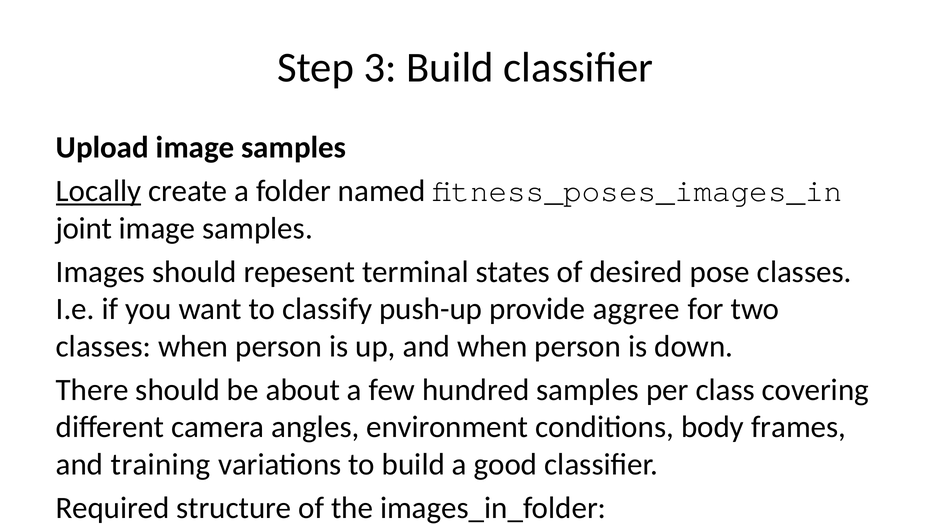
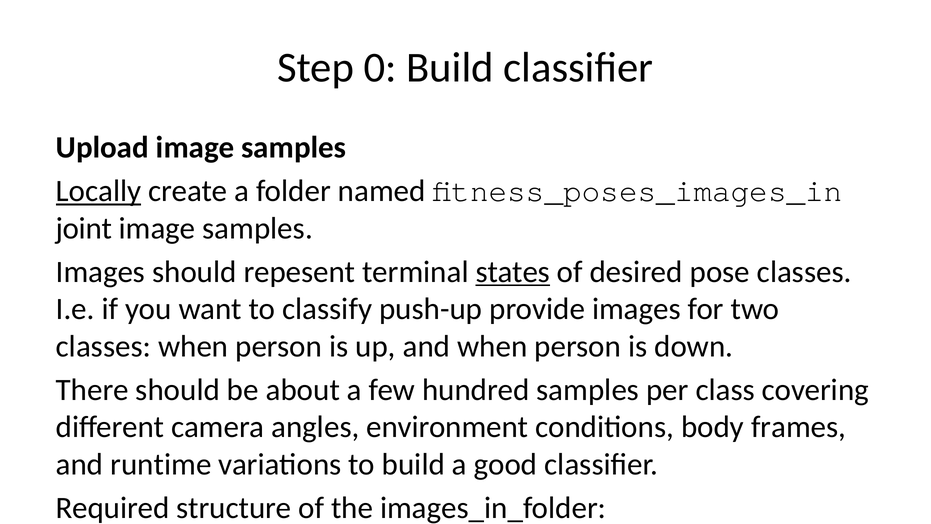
3: 3 -> 0
states underline: none -> present
provide aggree: aggree -> images
and training: training -> runtime
